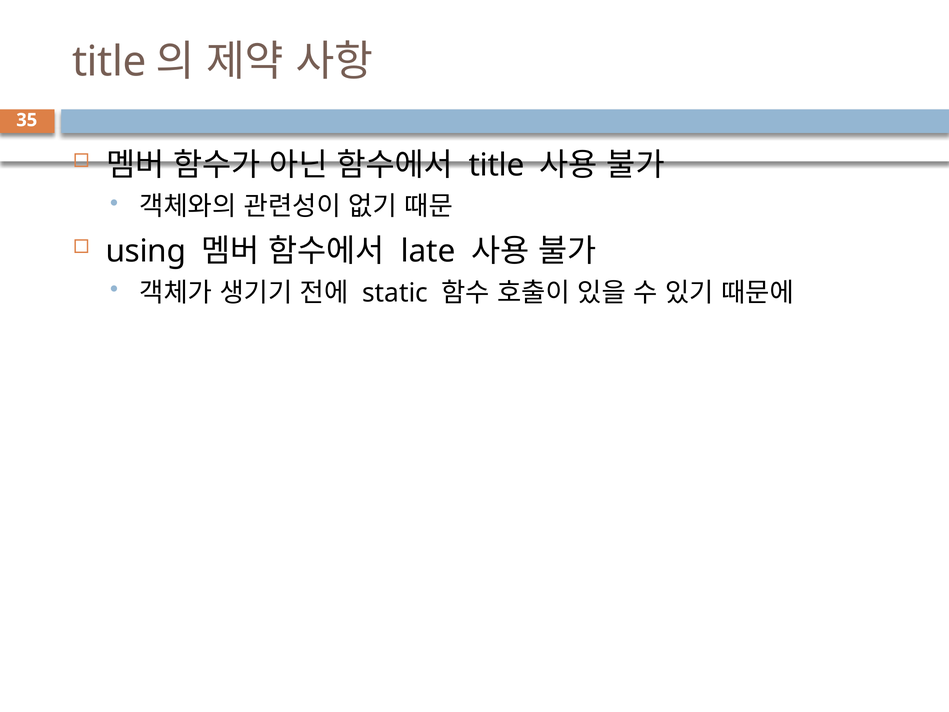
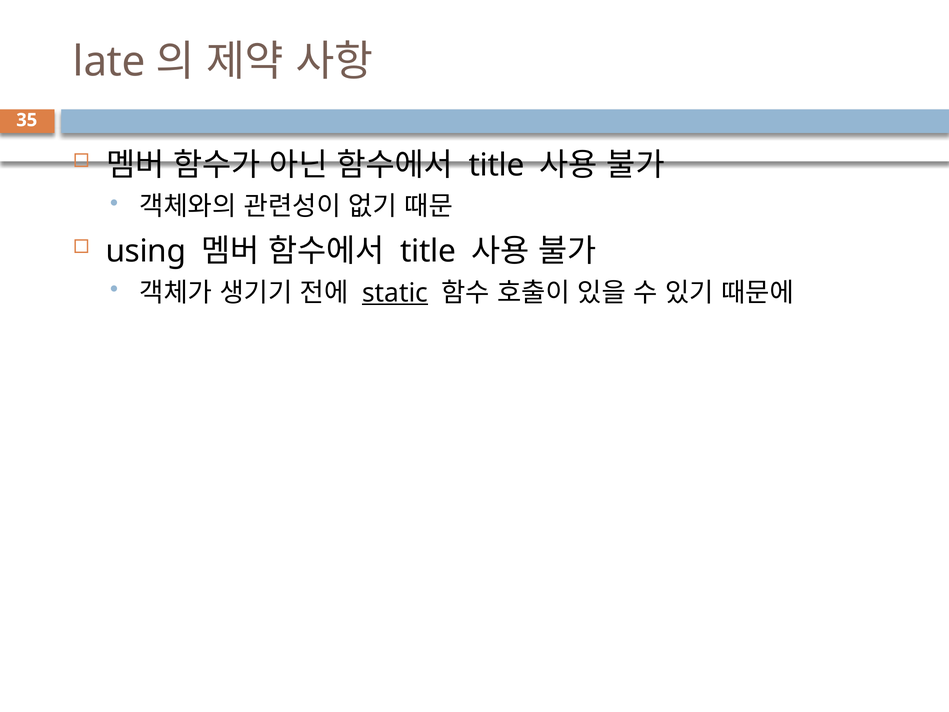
title at (109, 62): title -> late
late at (428, 251): late -> title
static underline: none -> present
